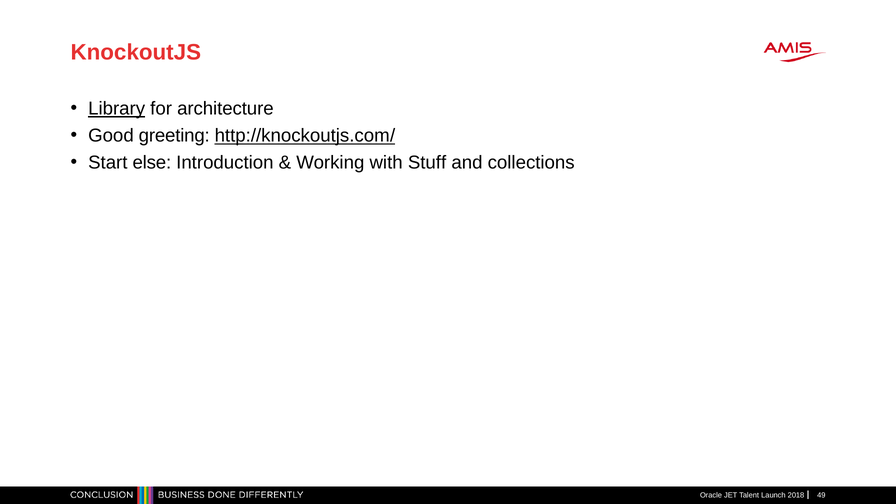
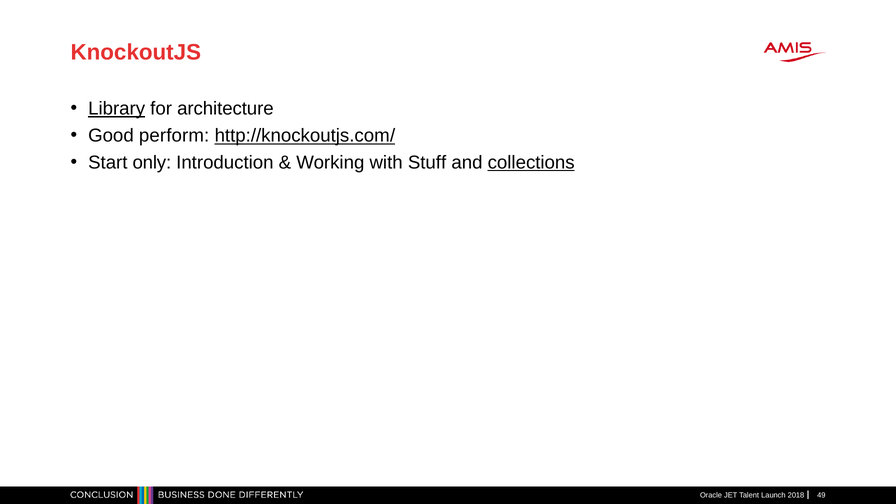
greeting: greeting -> perform
else: else -> only
collections underline: none -> present
